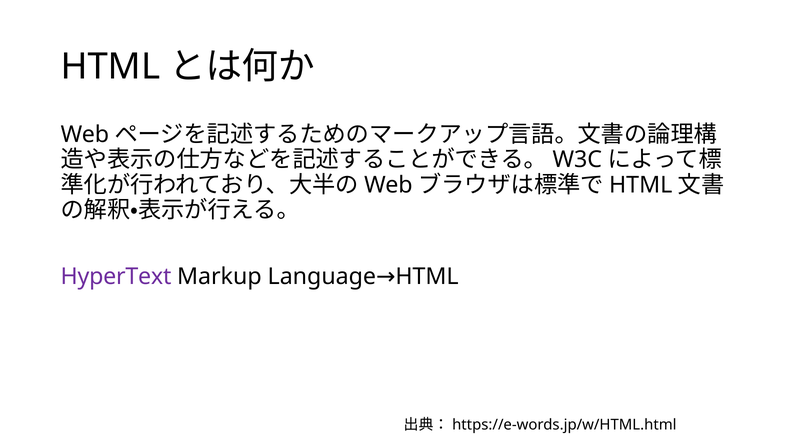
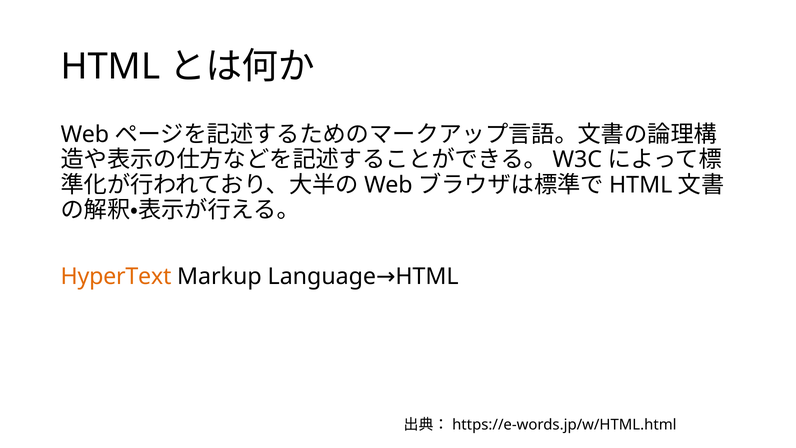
HyperText colour: purple -> orange
